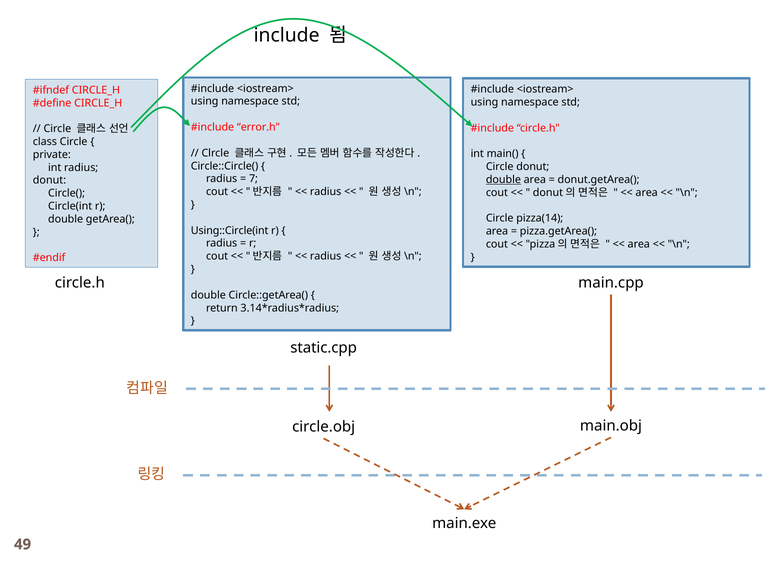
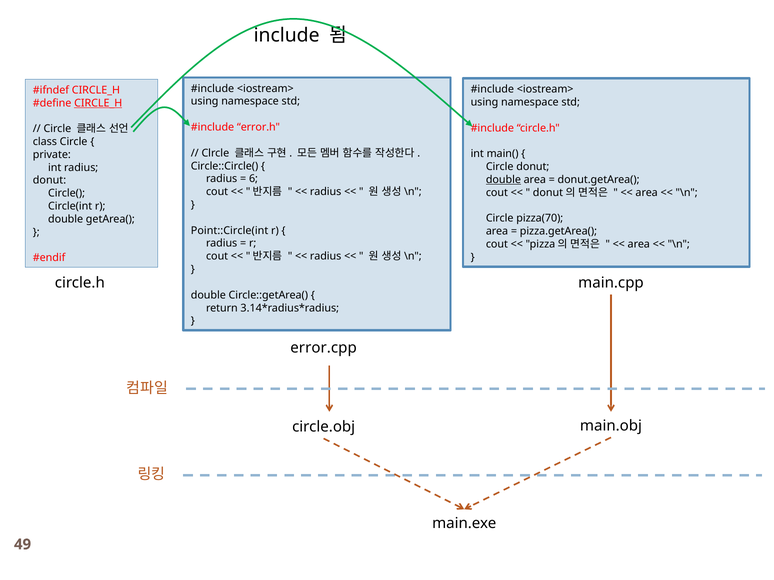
CIRCLE_H at (98, 103) underline: none -> present
7: 7 -> 6
pizza(14: pizza(14 -> pizza(70
Using::Circle(int: Using::Circle(int -> Point::Circle(int
static.cpp: static.cpp -> error.cpp
